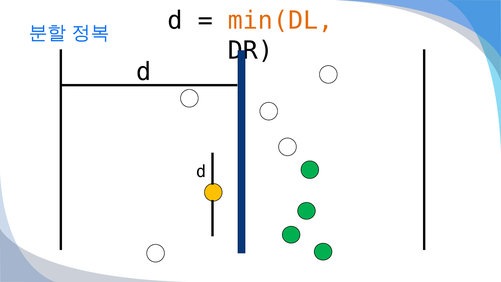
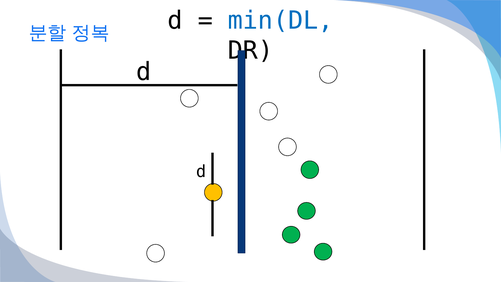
min(DL colour: orange -> blue
